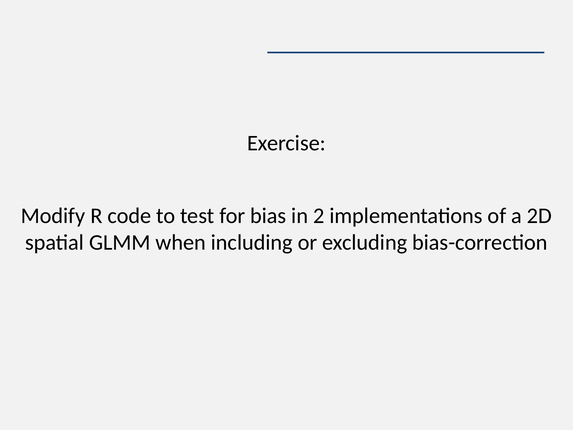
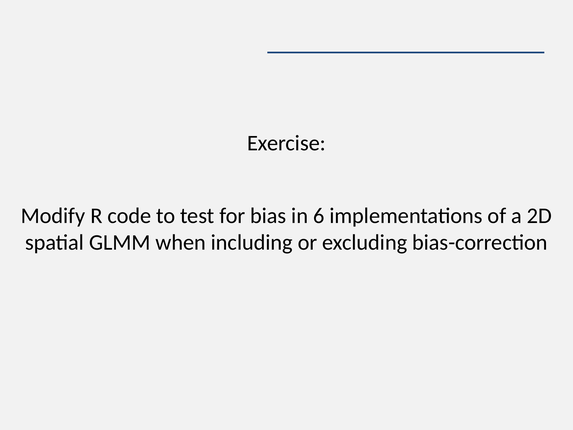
2: 2 -> 6
